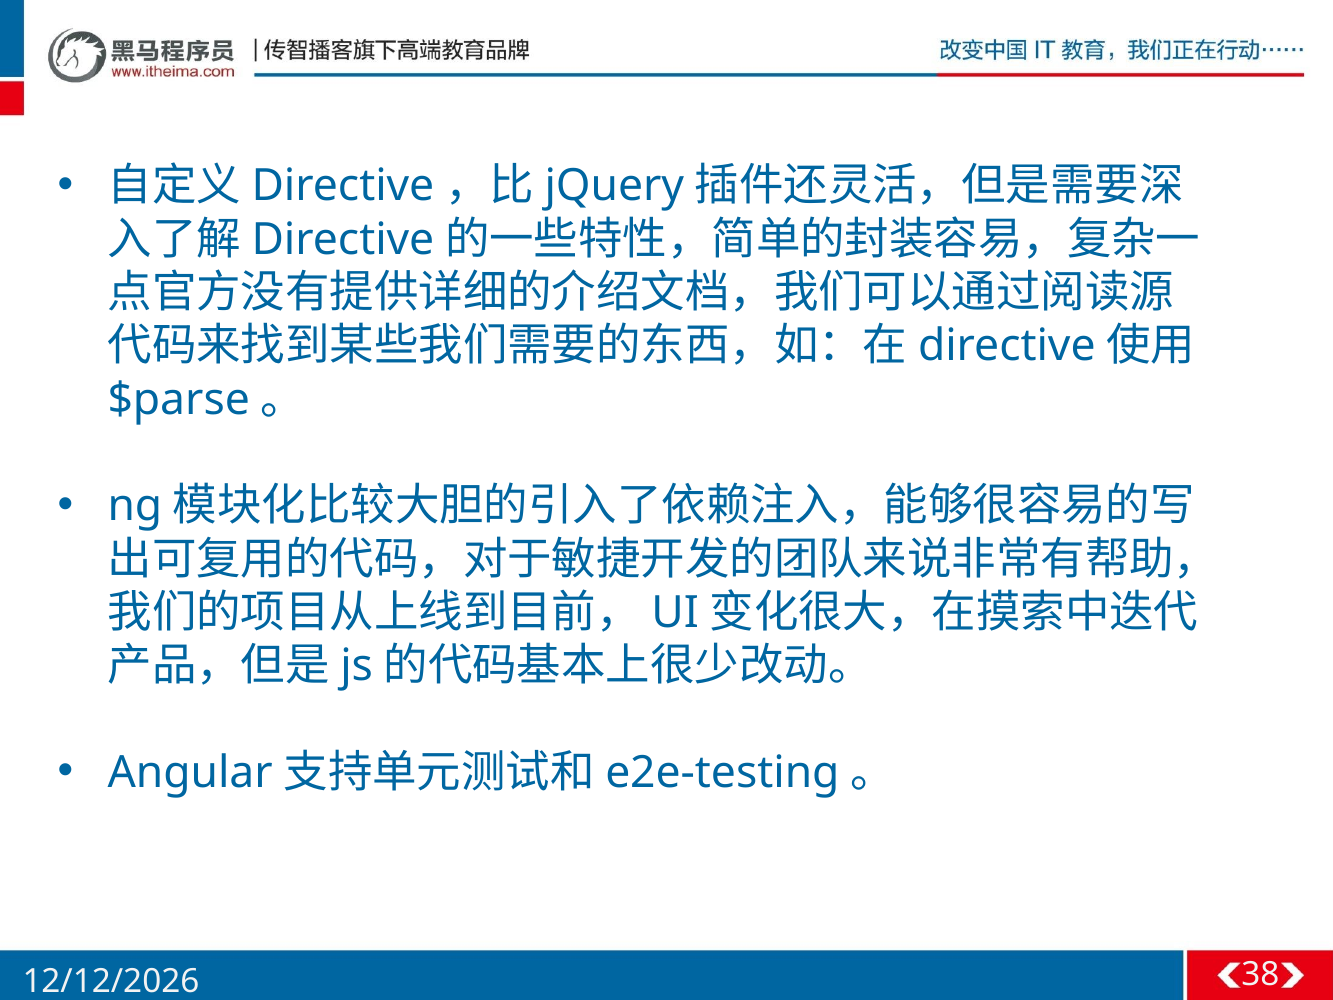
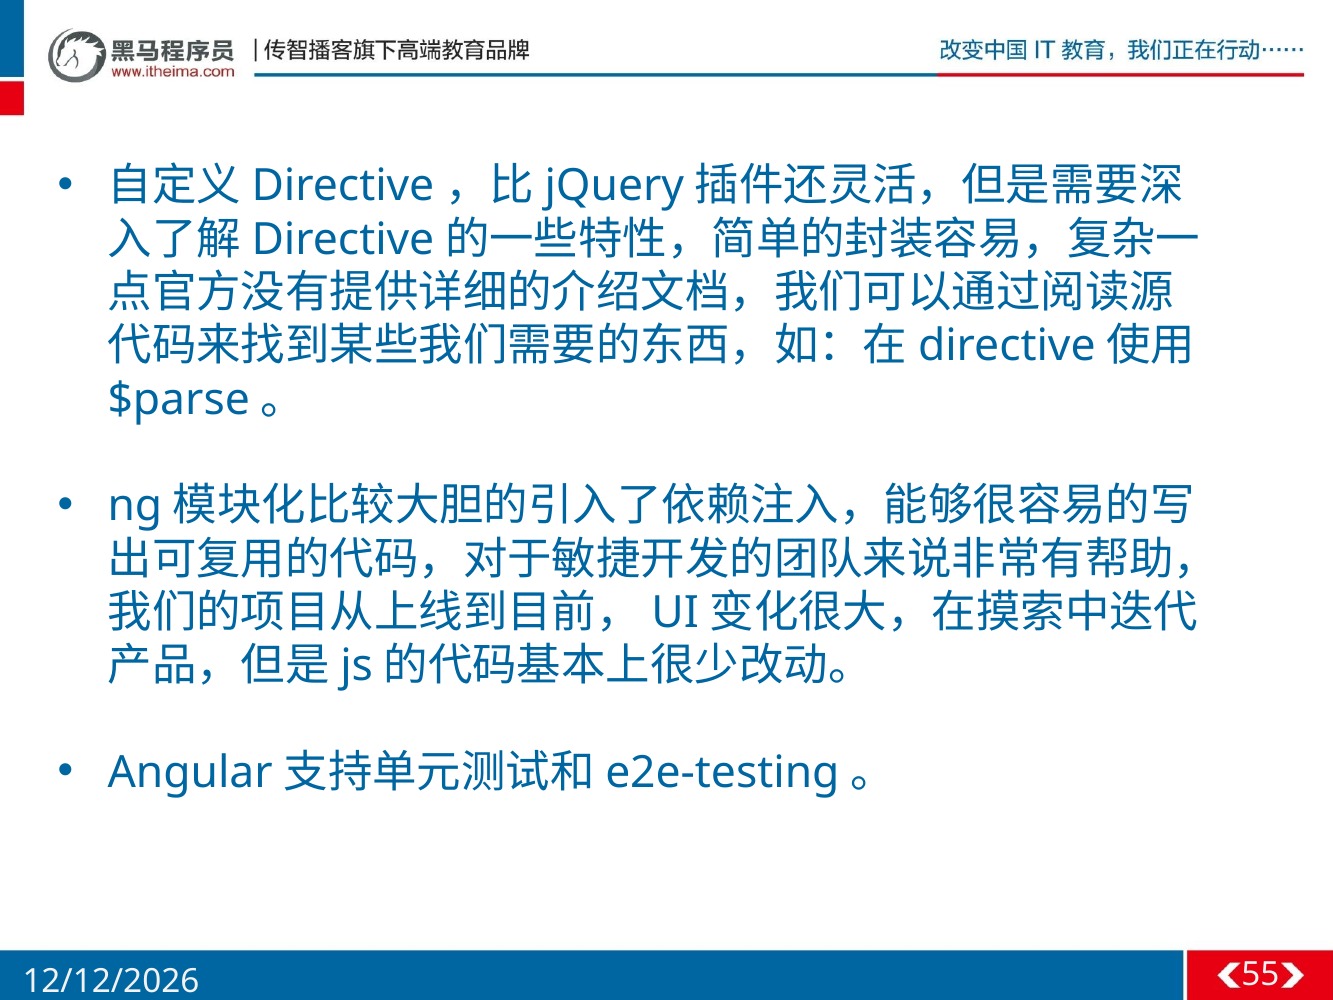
38: 38 -> 55
